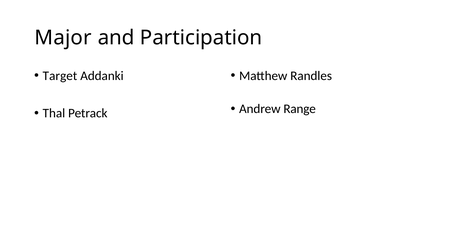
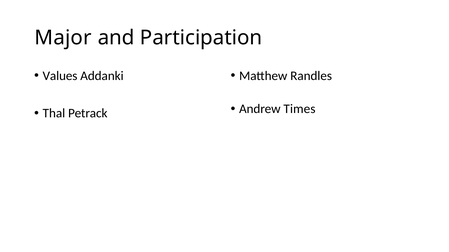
Target: Target -> Values
Range: Range -> Times
